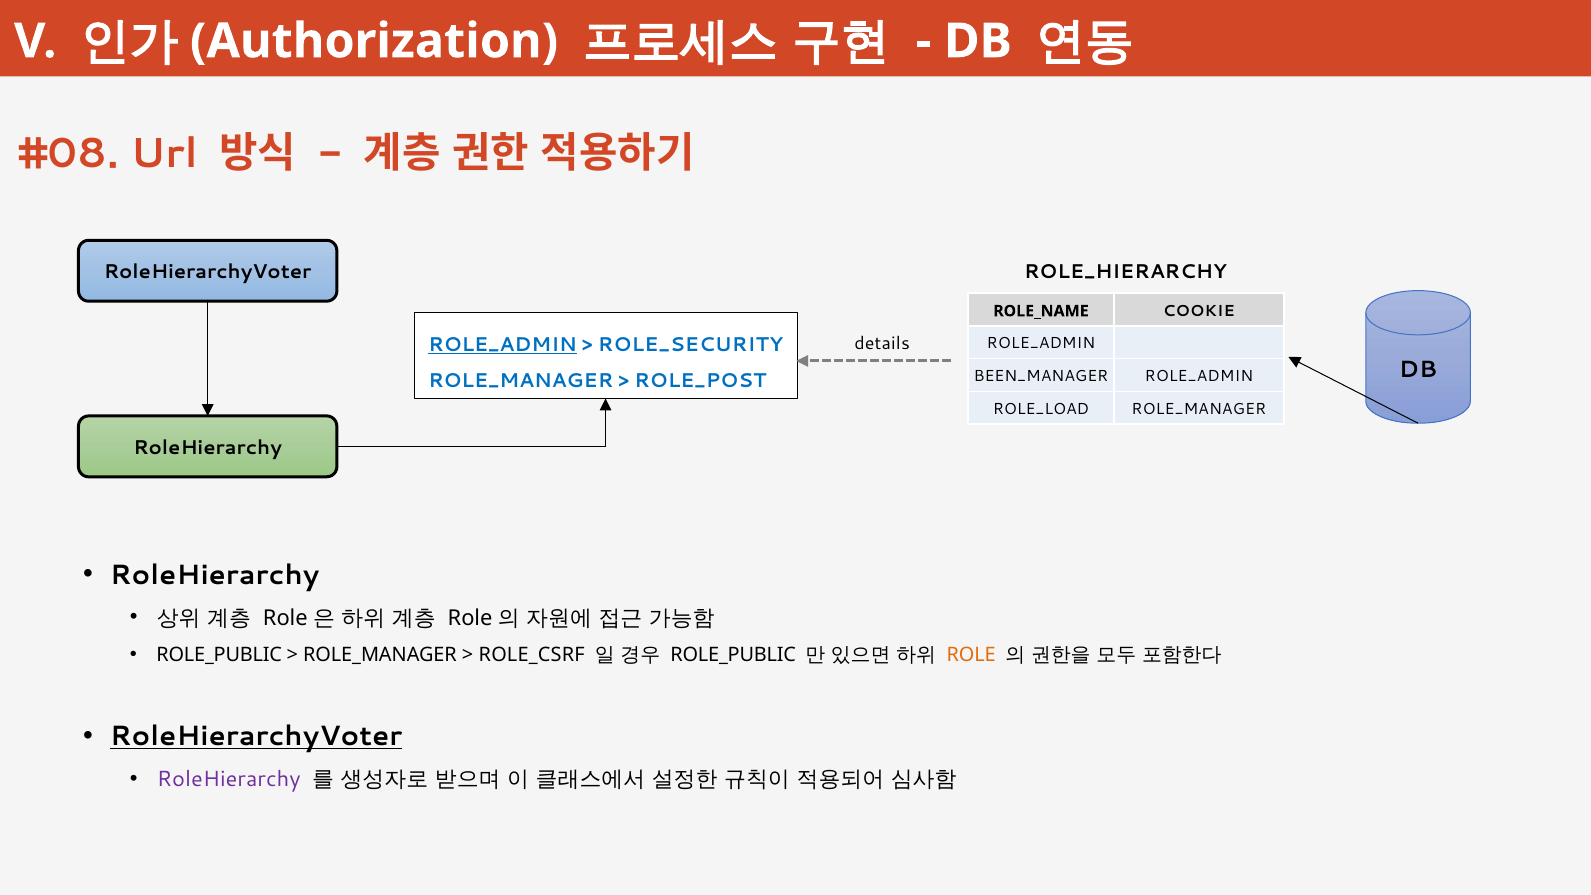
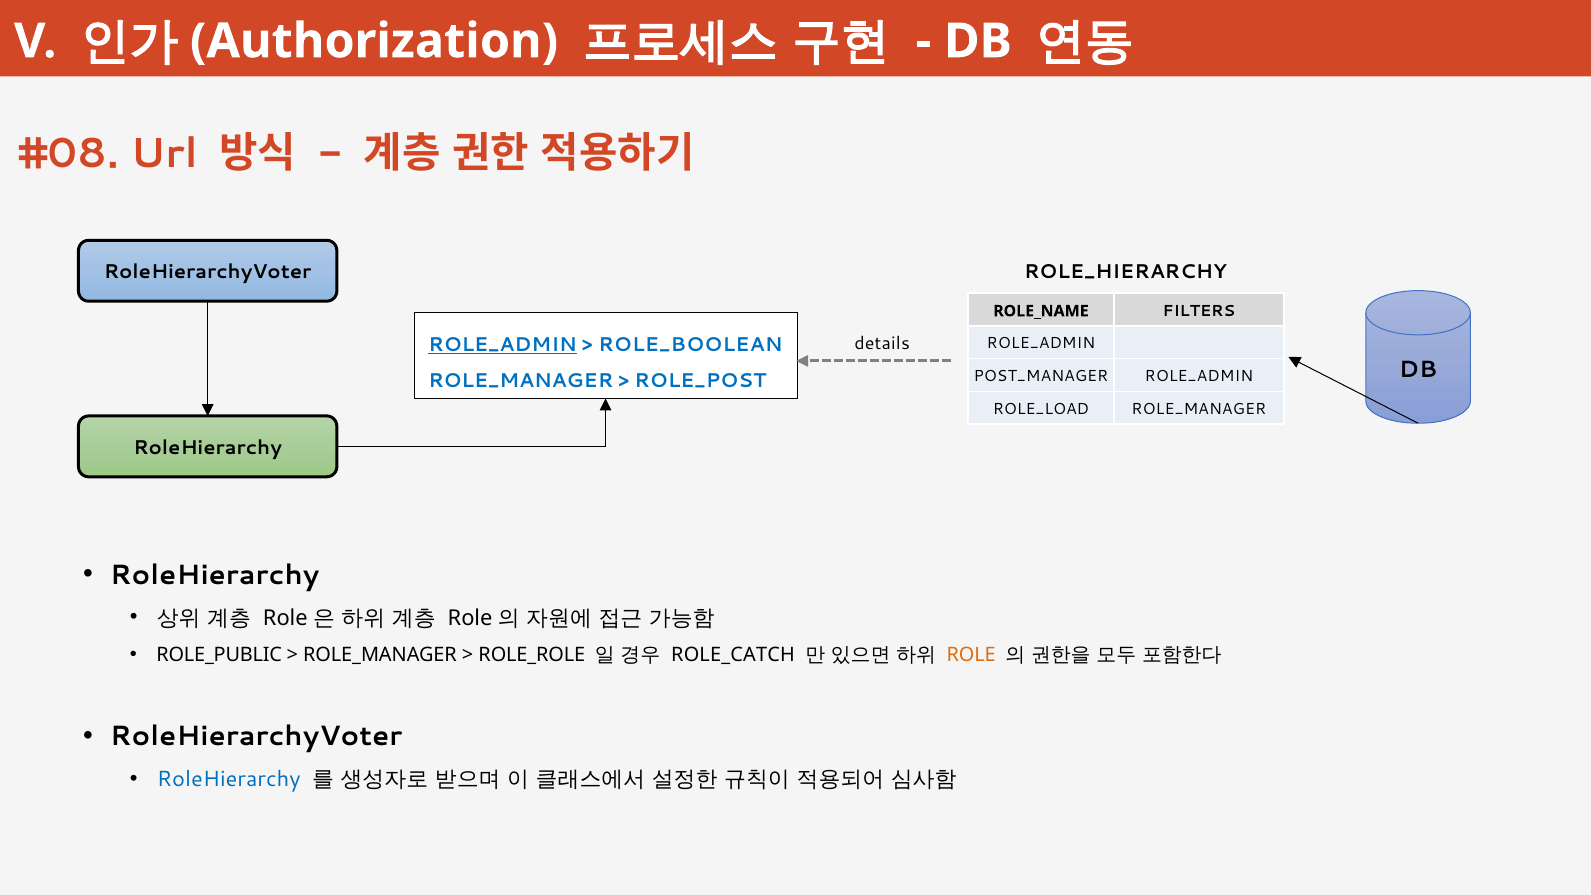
COOKIE: COOKIE -> FILTERS
ROLE_SECURITY: ROLE_SECURITY -> ROLE_BOOLEAN
BEEN_MANAGER: BEEN_MANAGER -> POST_MANAGER
ROLE_CSRF: ROLE_CSRF -> ROLE_ROLE
ROLE_PUBLIC at (733, 655): ROLE_PUBLIC -> ROLE_CATCH
RoleHierarchyVoter at (256, 736) underline: present -> none
RoleHierarchy at (229, 779) colour: purple -> blue
